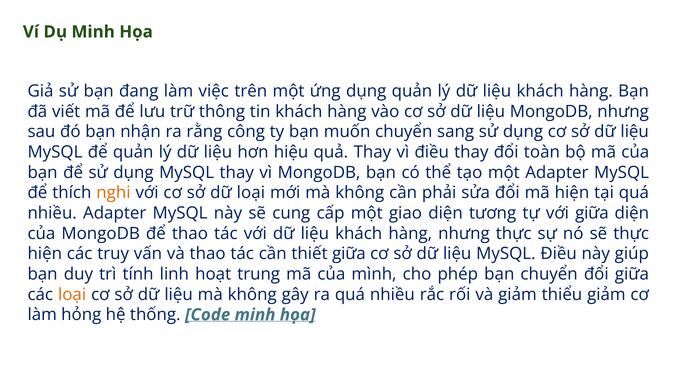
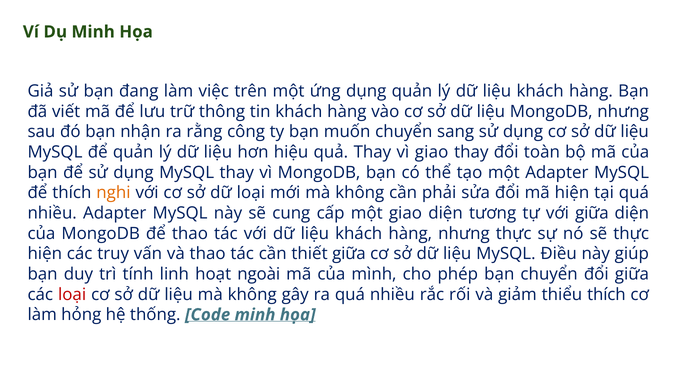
vì điều: điều -> giao
trung: trung -> ngoài
loại at (72, 294) colour: orange -> red
thiểu giảm: giảm -> thích
